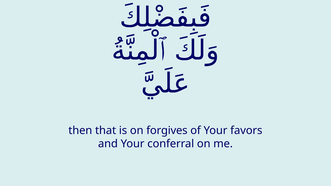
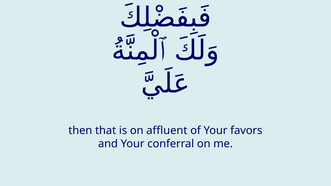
forgives: forgives -> affluent
